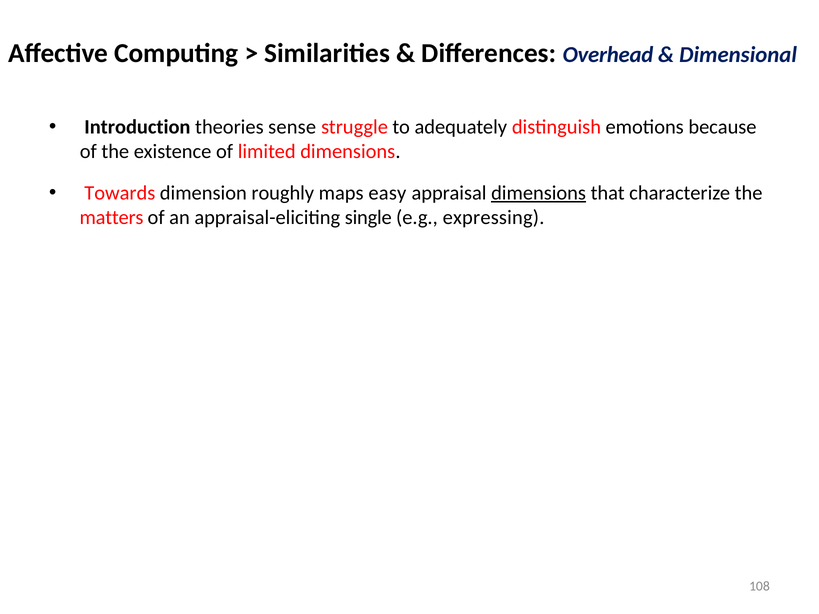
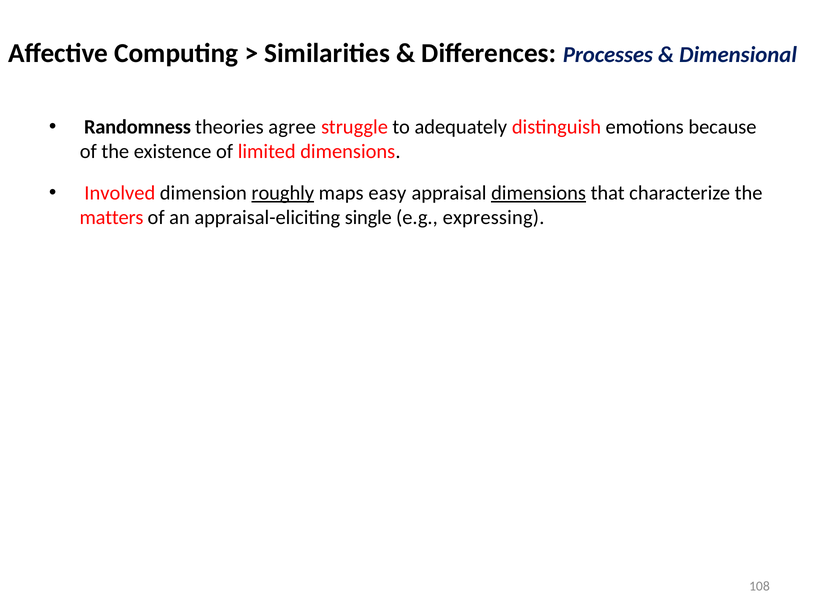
Overhead: Overhead -> Processes
Introduction: Introduction -> Randomness
sense: sense -> agree
Towards: Towards -> Involved
roughly underline: none -> present
